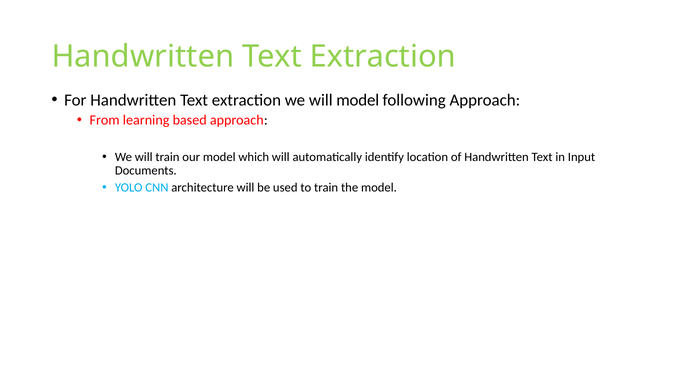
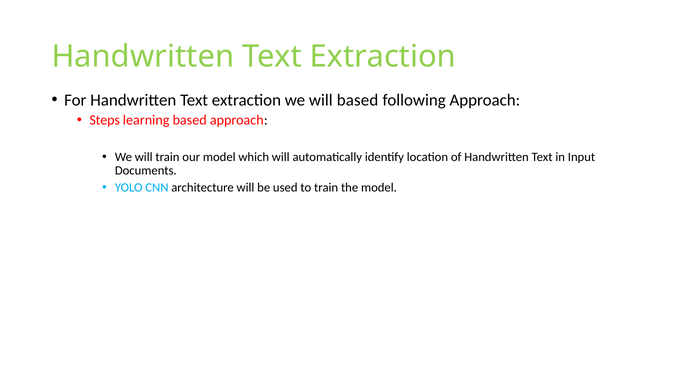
will model: model -> based
From: From -> Steps
